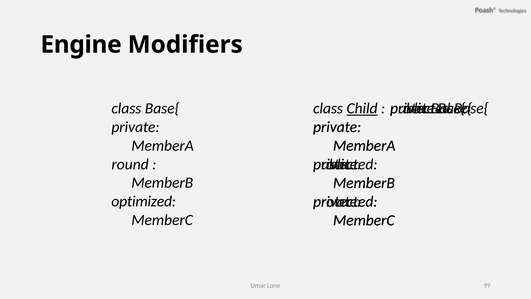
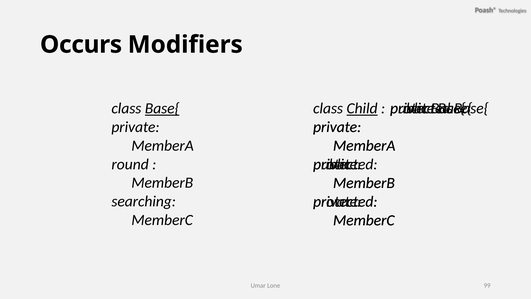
Engine: Engine -> Occurs
Base{ at (162, 108) underline: none -> present
optimized: optimized -> searching
